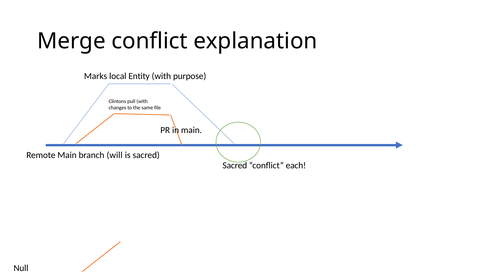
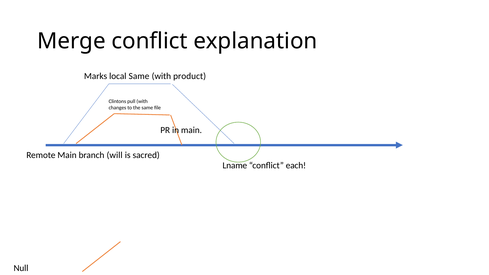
local Entity: Entity -> Same
purpose: purpose -> product
Sacred at (235, 166): Sacred -> Lname
